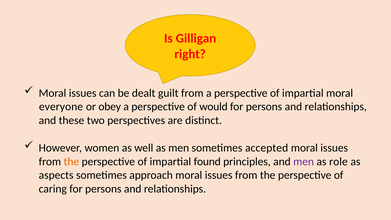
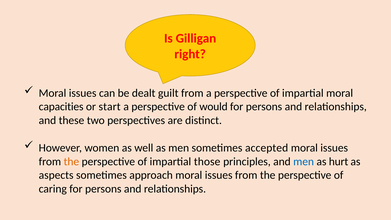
everyone: everyone -> capacities
obey: obey -> start
found: found -> those
men at (304, 161) colour: purple -> blue
role: role -> hurt
